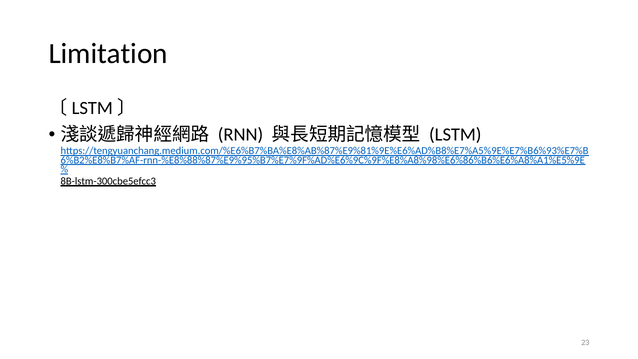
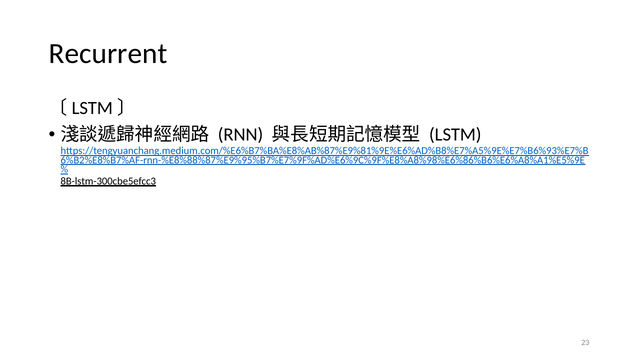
Limitation: Limitation -> Recurrent
